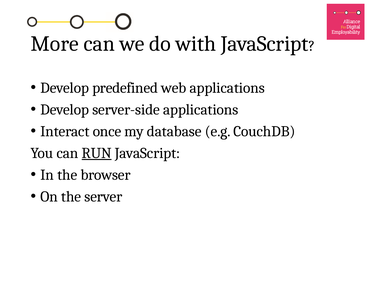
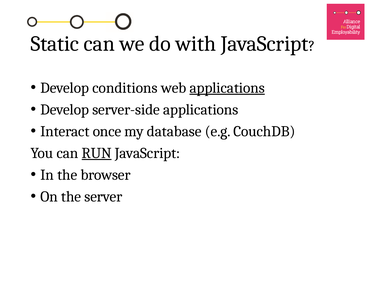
More: More -> Static
predefined: predefined -> conditions
applications at (227, 88) underline: none -> present
